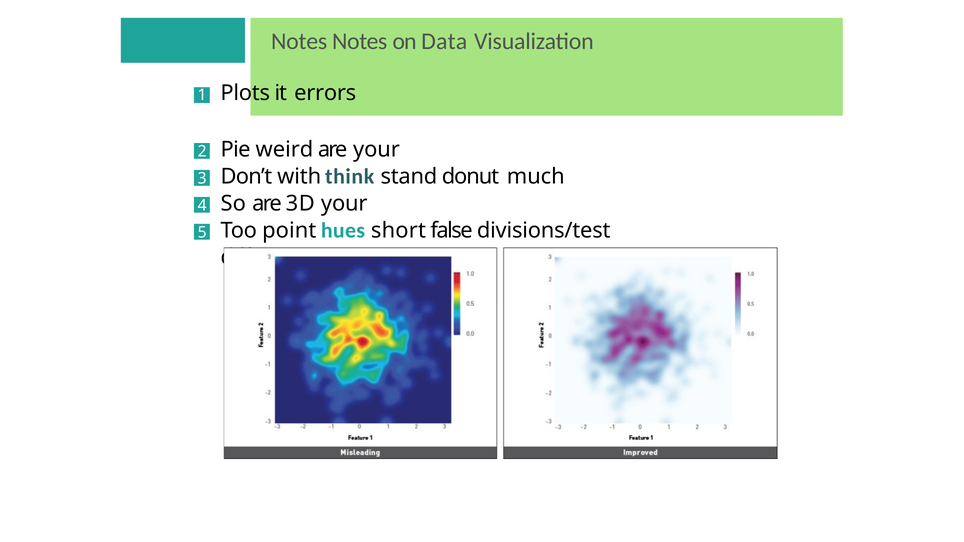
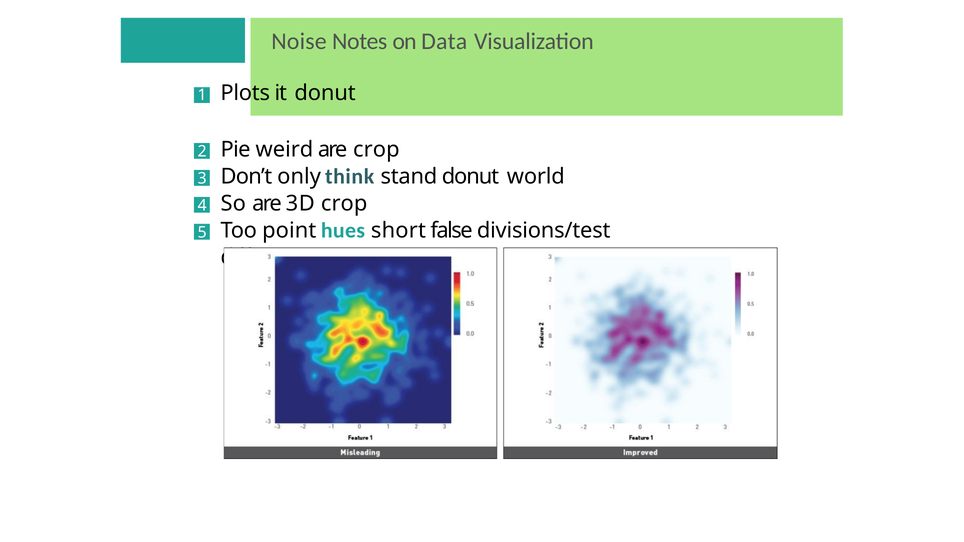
Notes at (299, 41): Notes -> Noise
it errors: errors -> donut
are your: your -> crop
with: with -> only
much: much -> world
3D your: your -> crop
